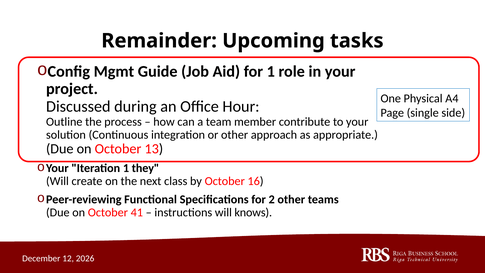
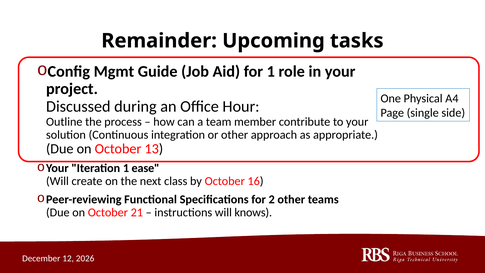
they: they -> ease
41: 41 -> 21
